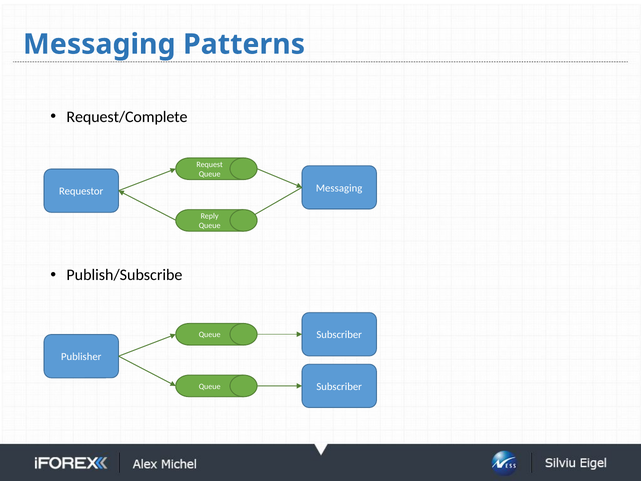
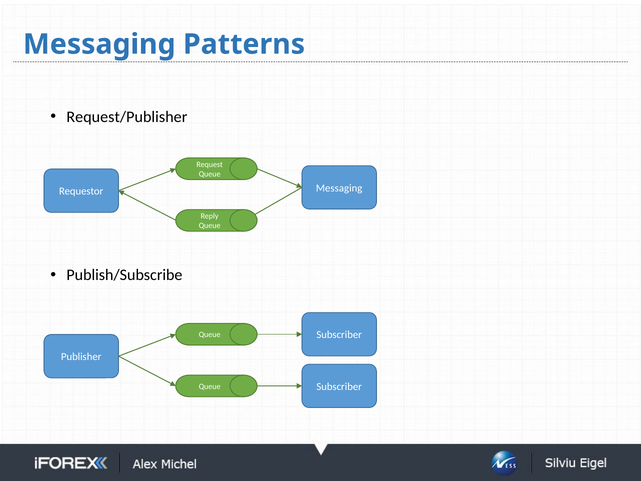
Request/Complete: Request/Complete -> Request/Publisher
